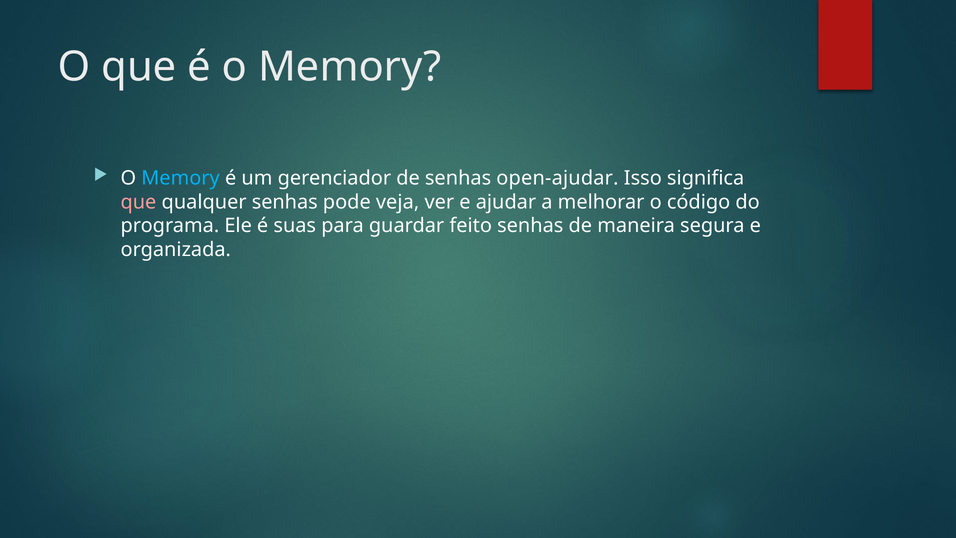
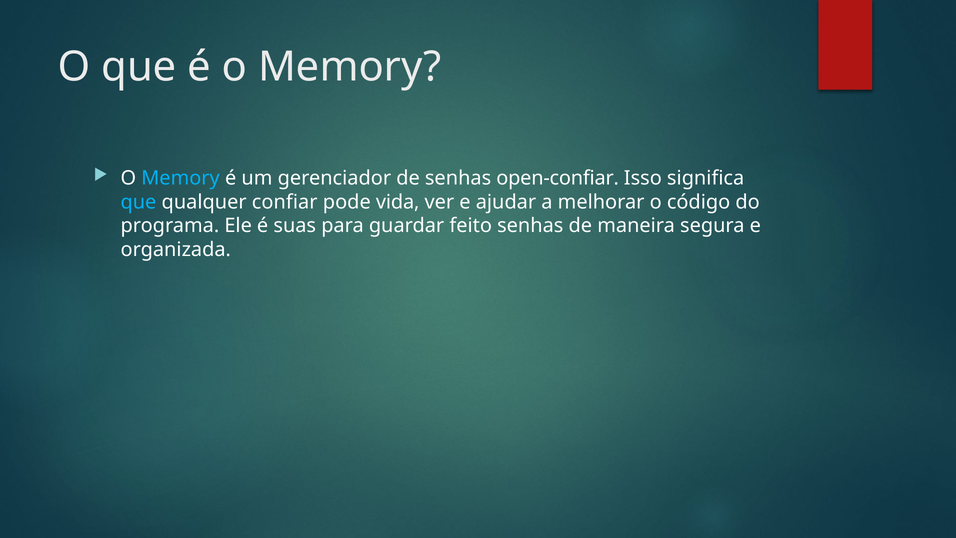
open-ajudar: open-ajudar -> open-confiar
que at (138, 202) colour: pink -> light blue
qualquer senhas: senhas -> confiar
veja: veja -> vida
